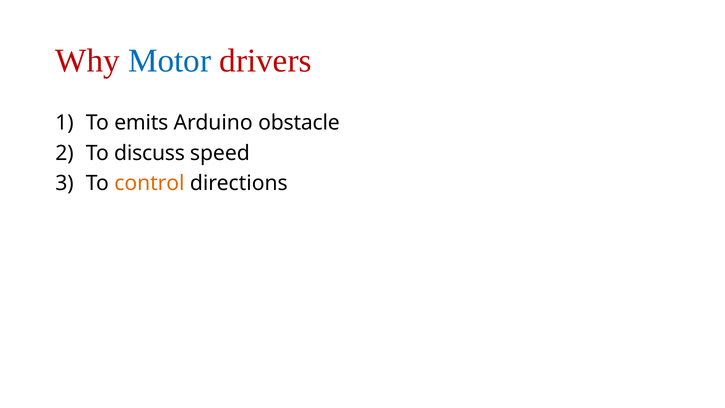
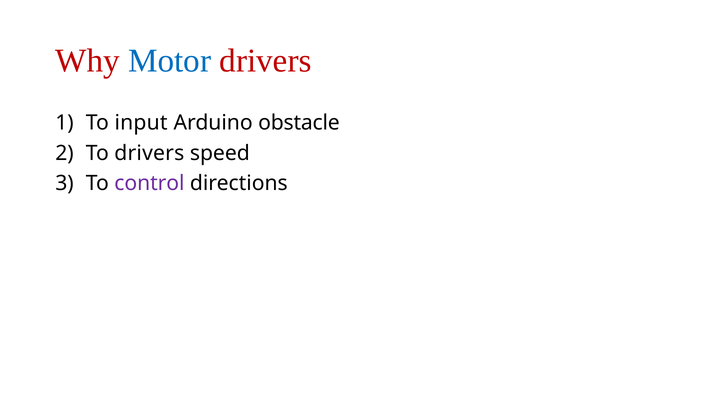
emits: emits -> input
To discuss: discuss -> drivers
control colour: orange -> purple
